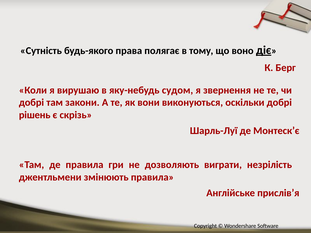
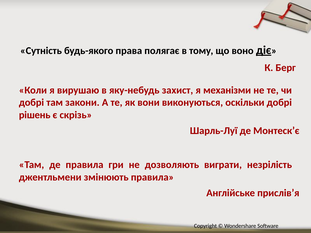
судом: судом -> захист
звернення: звернення -> механізми
